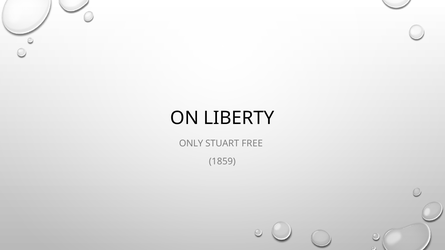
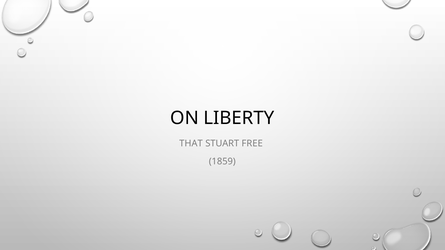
ONLY: ONLY -> THAT
